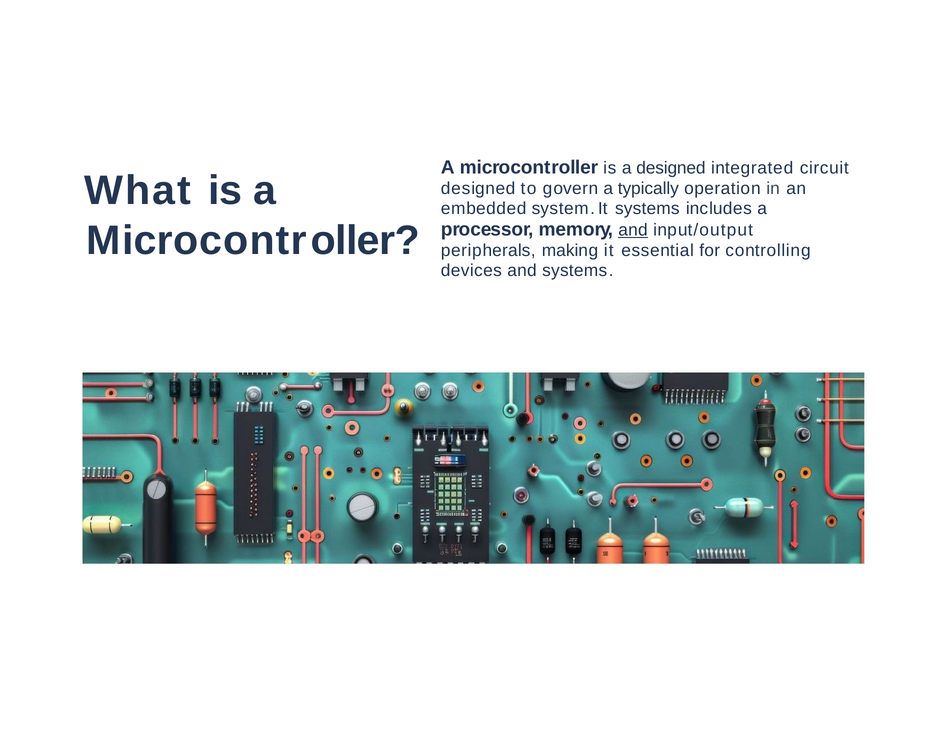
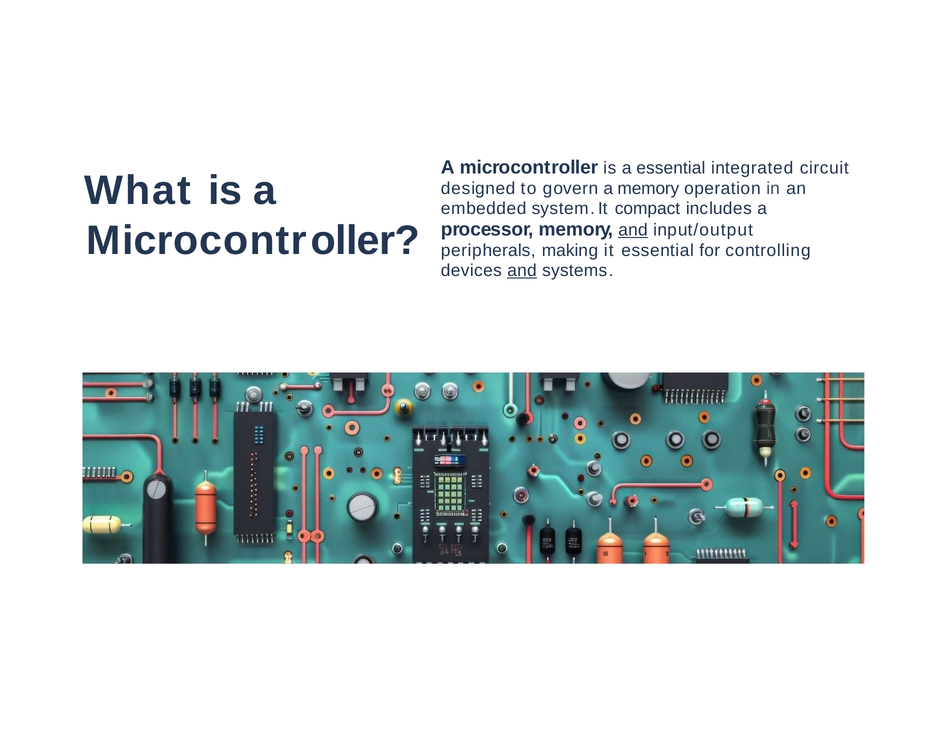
a designed: designed -> essential
a typically: typically -> memory
system.It systems: systems -> compact
and at (522, 271) underline: none -> present
